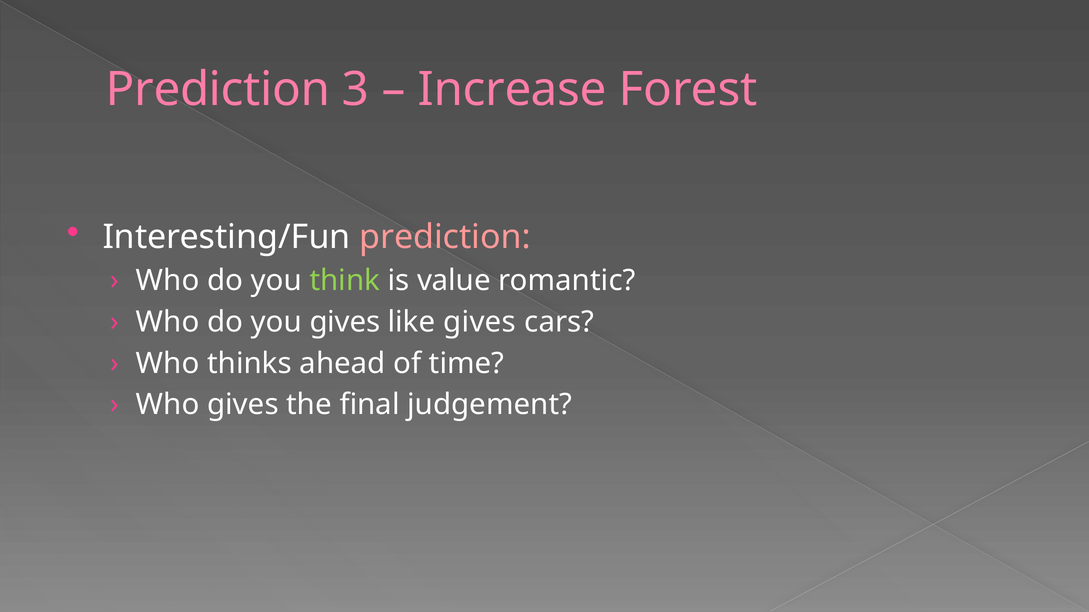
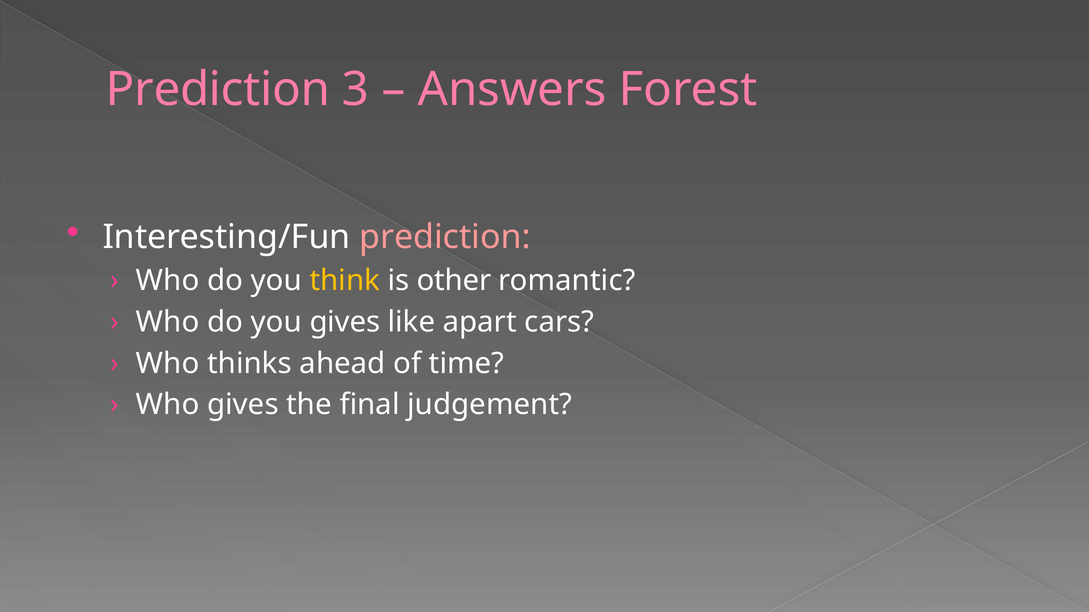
Increase: Increase -> Answers
think colour: light green -> yellow
value: value -> other
like gives: gives -> apart
